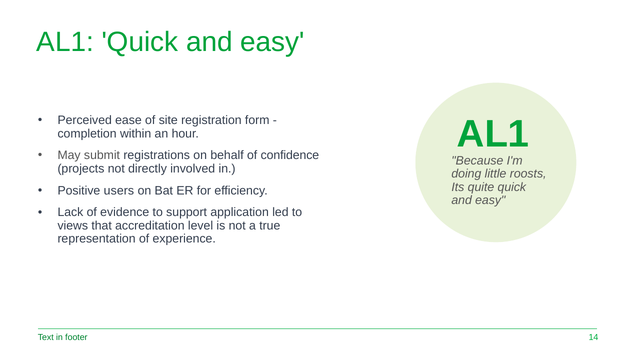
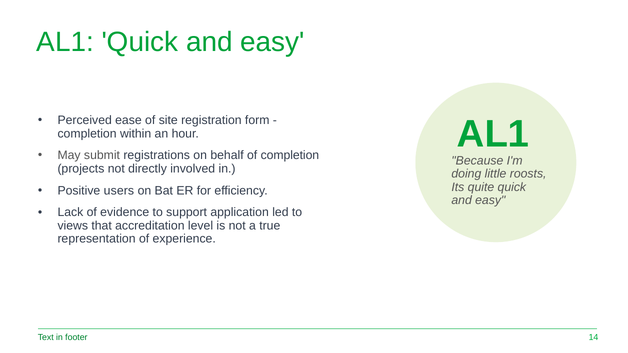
of confidence: confidence -> completion
